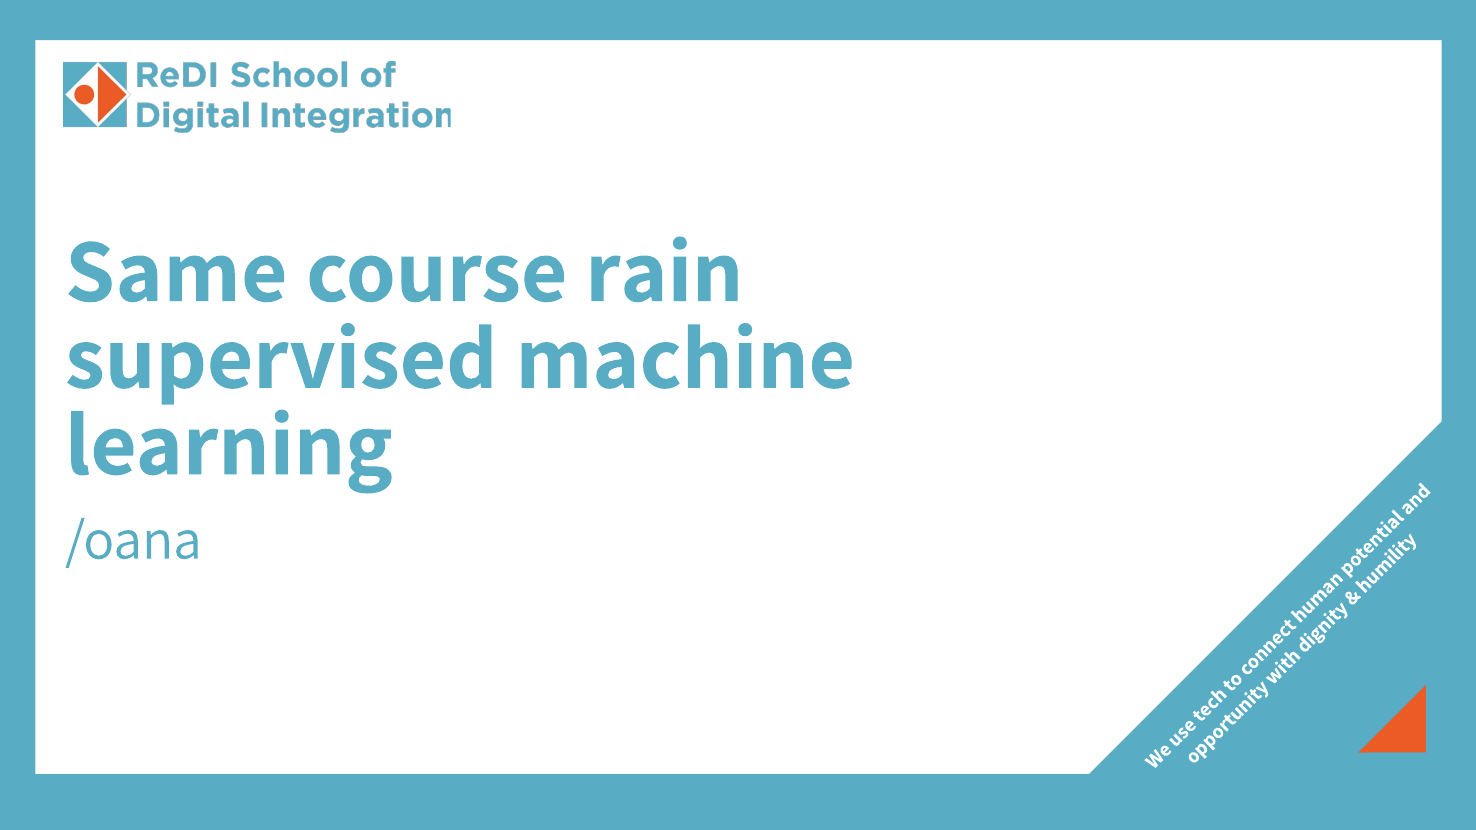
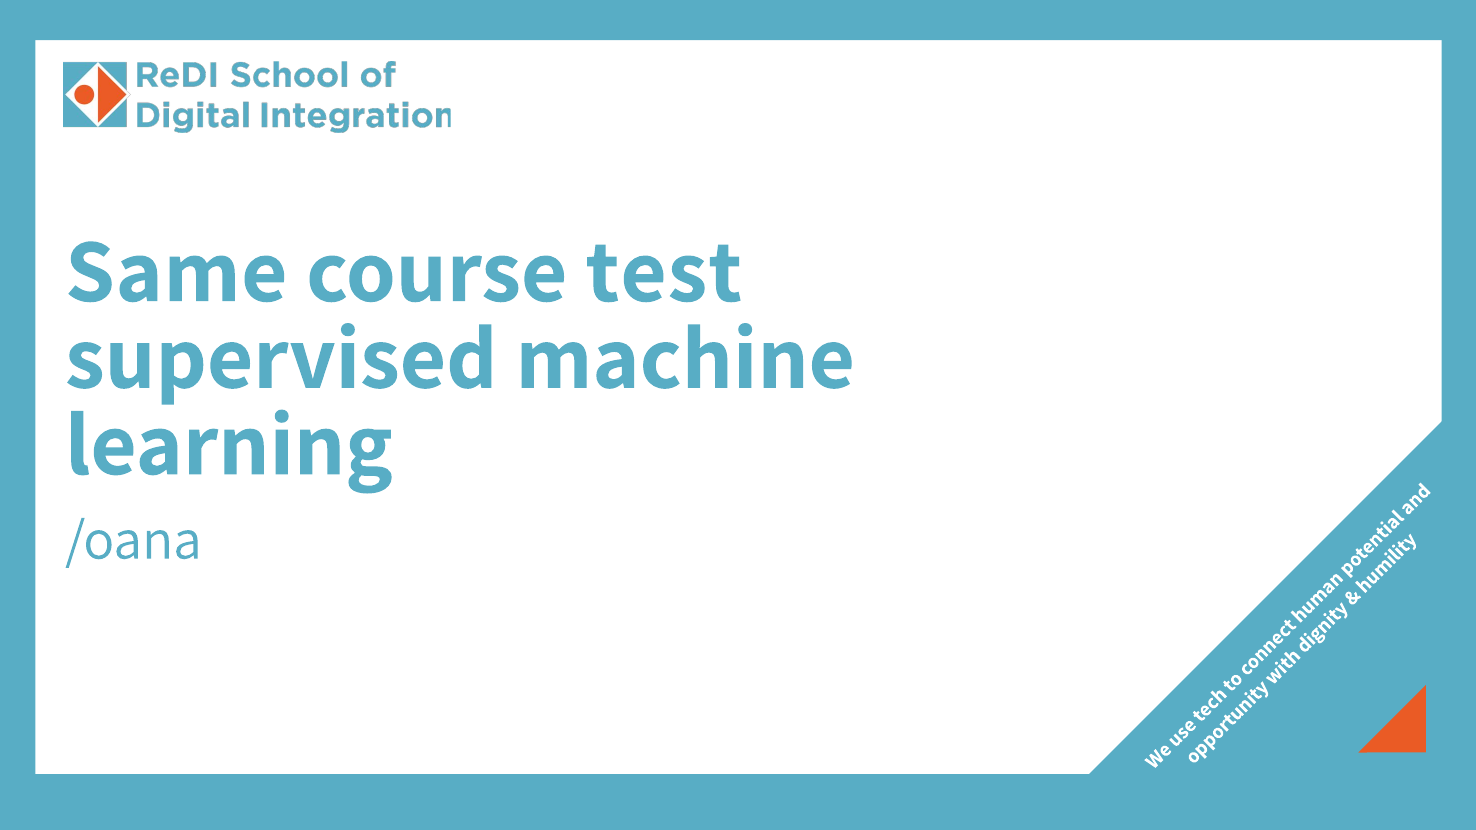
rain: rain -> test
